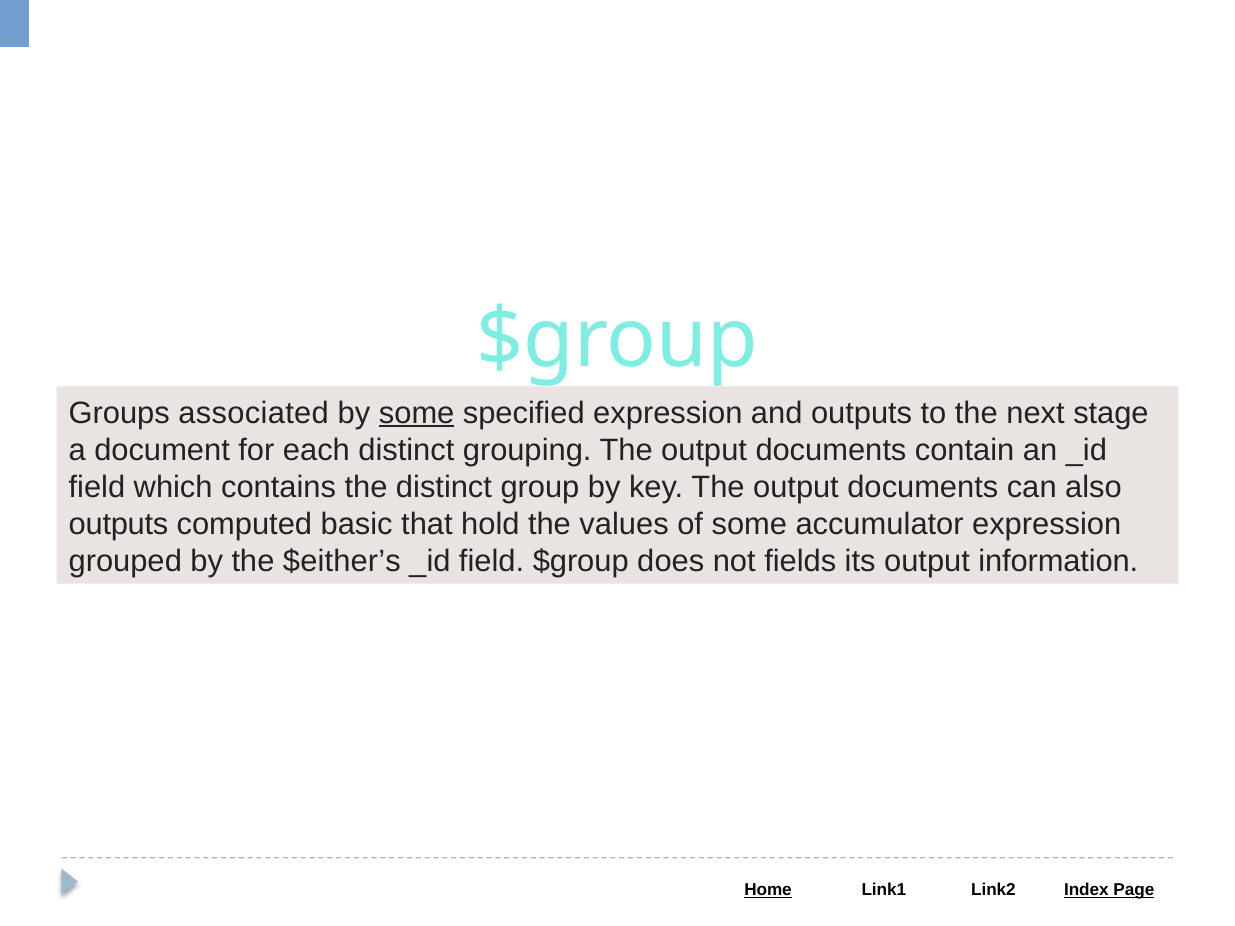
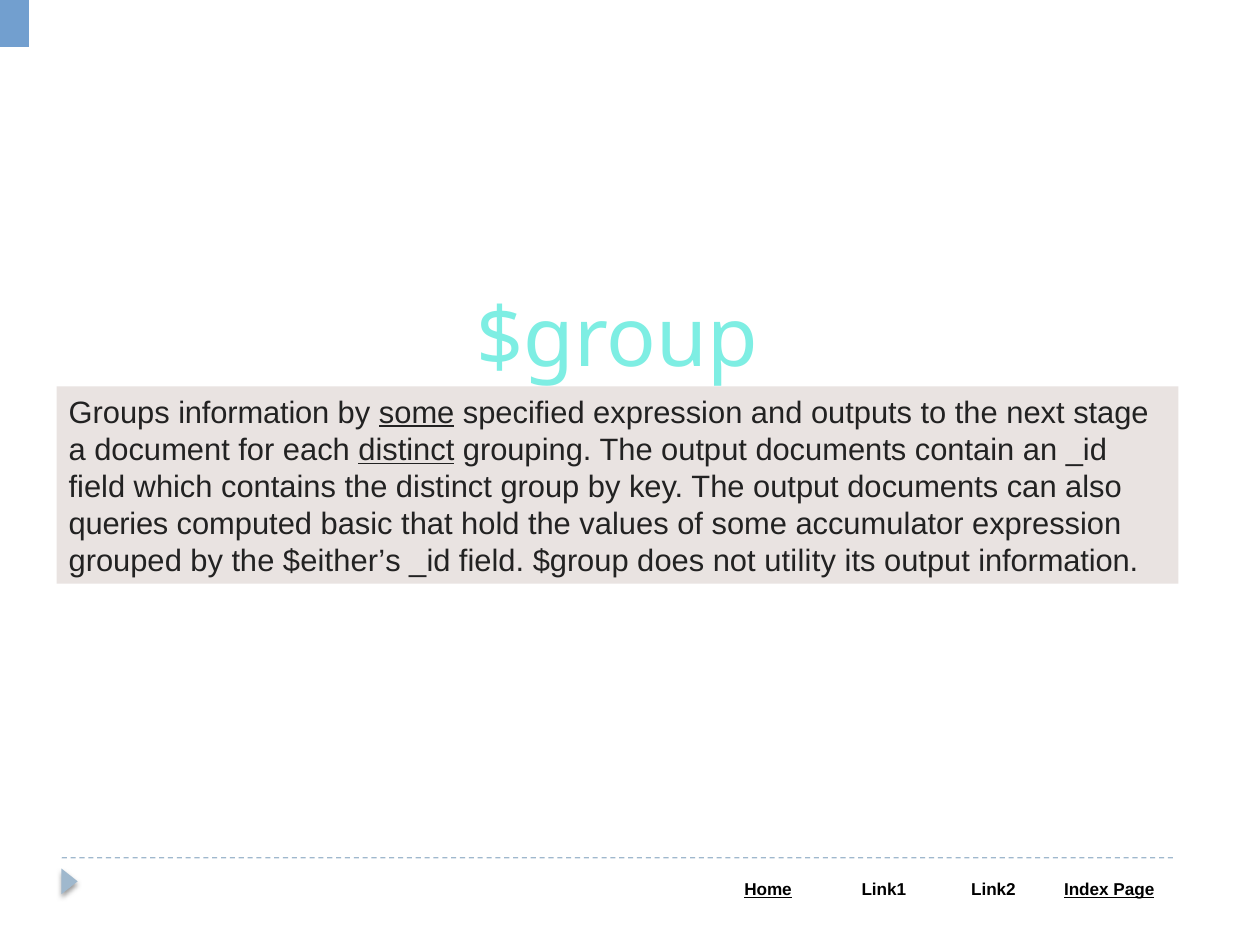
Groups associated: associated -> information
distinct at (406, 450) underline: none -> present
outputs at (119, 524): outputs -> queries
fields: fields -> utility
